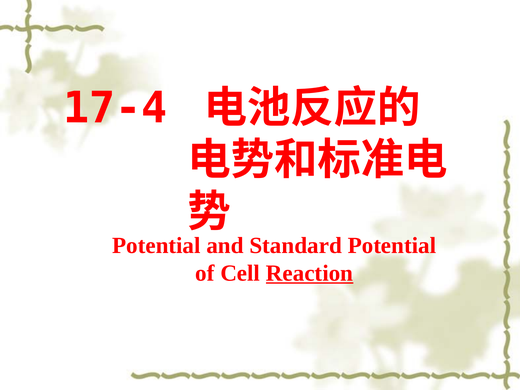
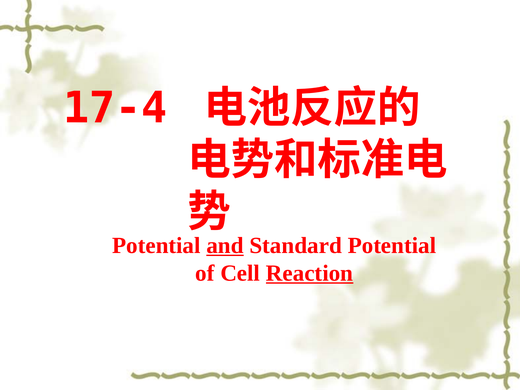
and underline: none -> present
